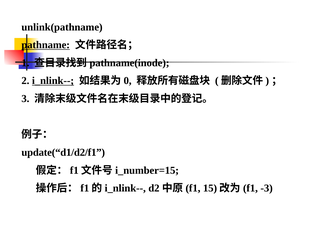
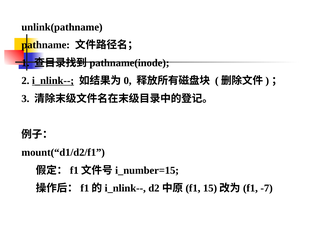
pathname underline: present -> none
update(“d1/d2/f1: update(“d1/d2/f1 -> mount(“d1/d2/f1
-3: -3 -> -7
